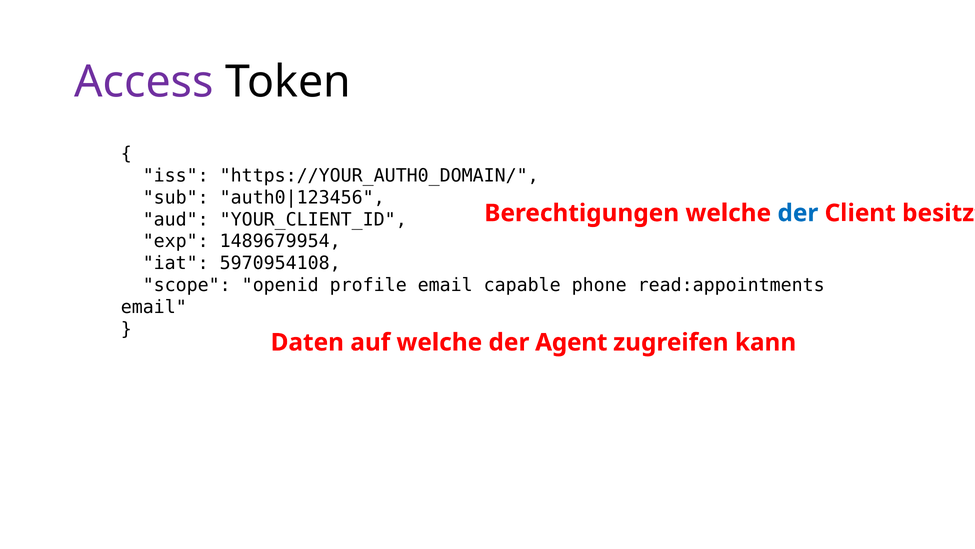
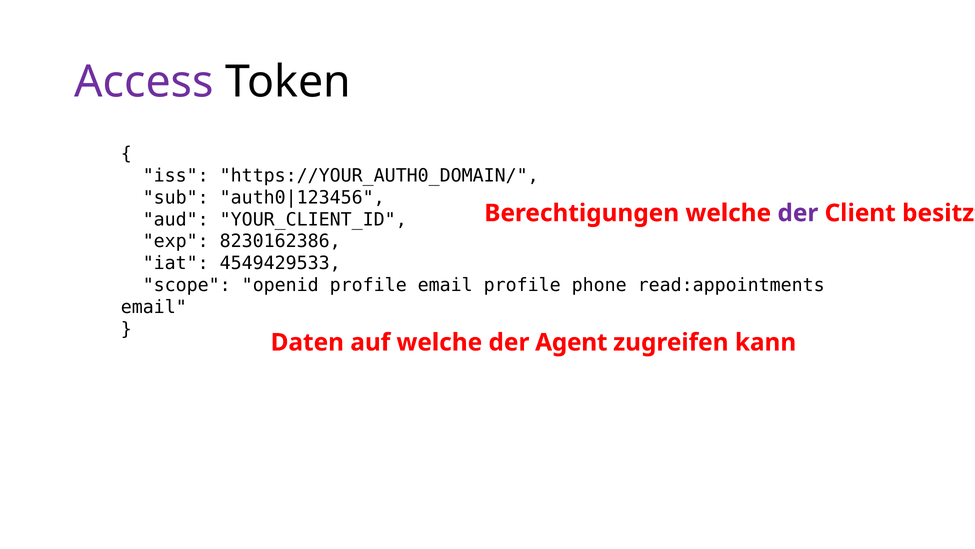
der at (798, 213) colour: blue -> purple
1489679954: 1489679954 -> 8230162386
5970954108: 5970954108 -> 4549429533
email capable: capable -> profile
